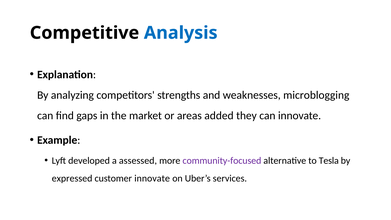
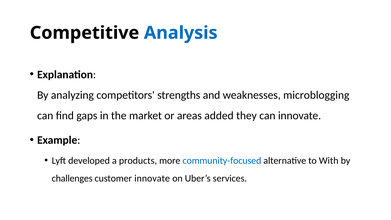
assessed: assessed -> products
community-focused colour: purple -> blue
Tesla: Tesla -> With
expressed: expressed -> challenges
